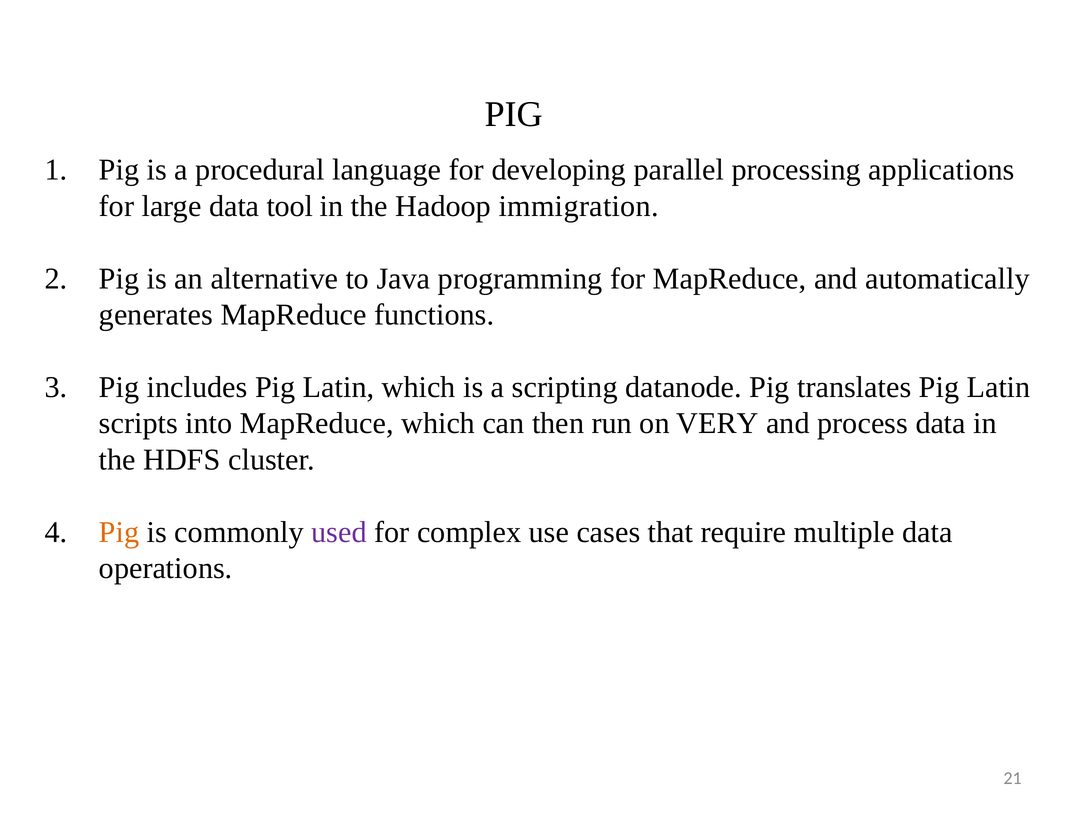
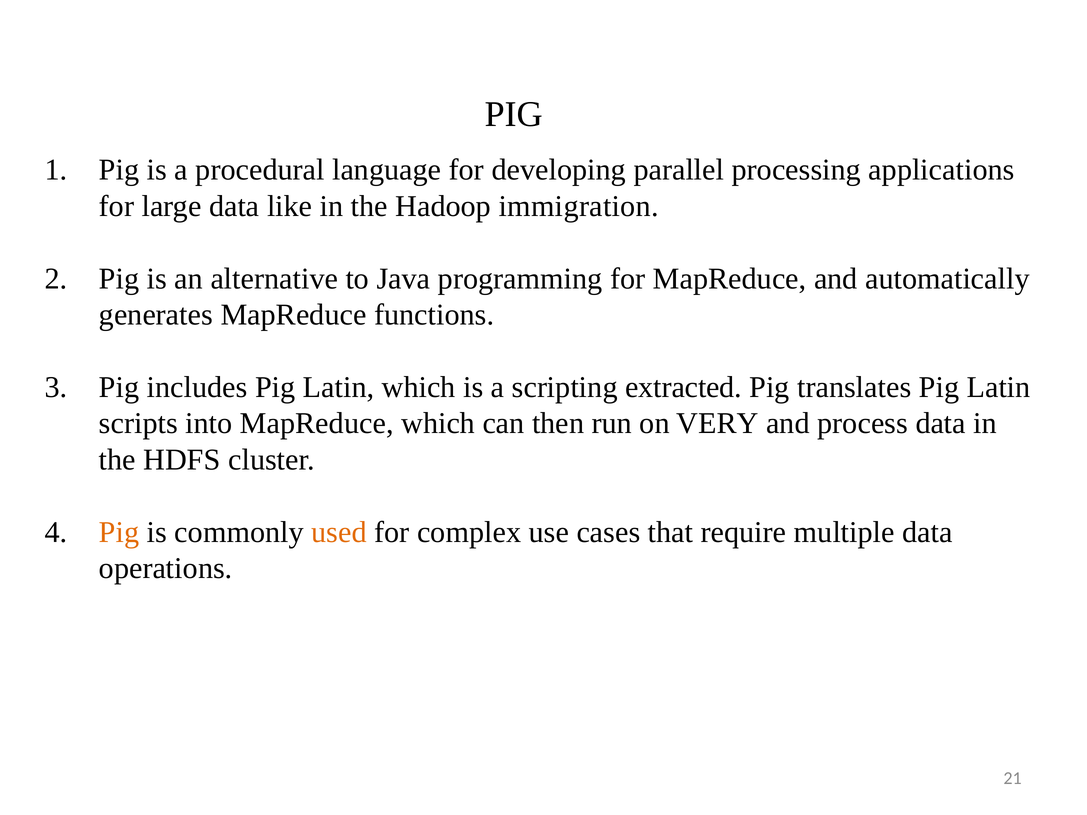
tool: tool -> like
datanode: datanode -> extracted
used colour: purple -> orange
